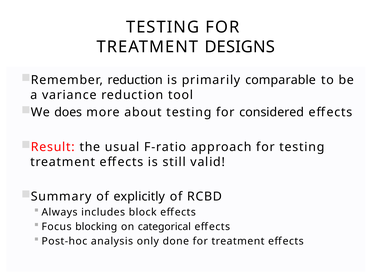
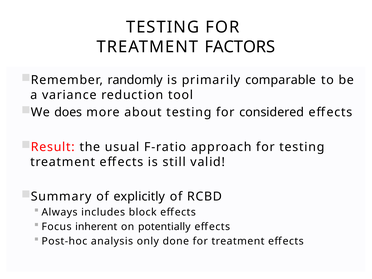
DESIGNS: DESIGNS -> FACTORS
Remember reduction: reduction -> randomly
blocking: blocking -> inherent
categorical: categorical -> potentially
